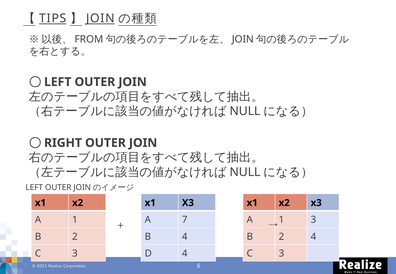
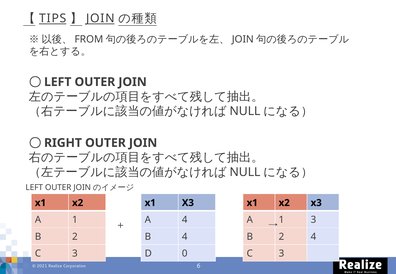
A 7: 7 -> 4
D 4: 4 -> 0
